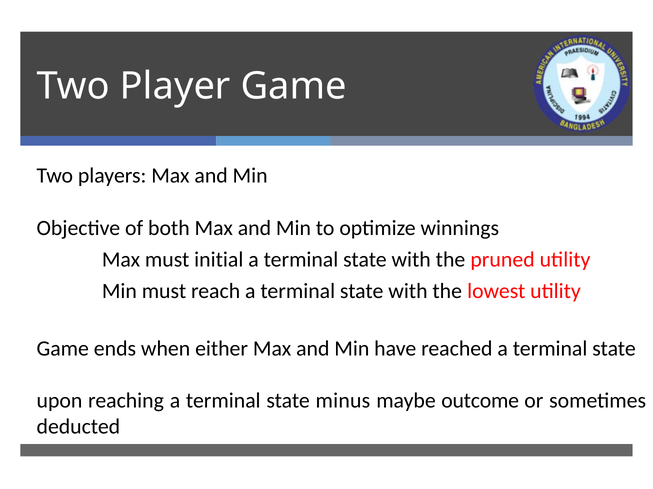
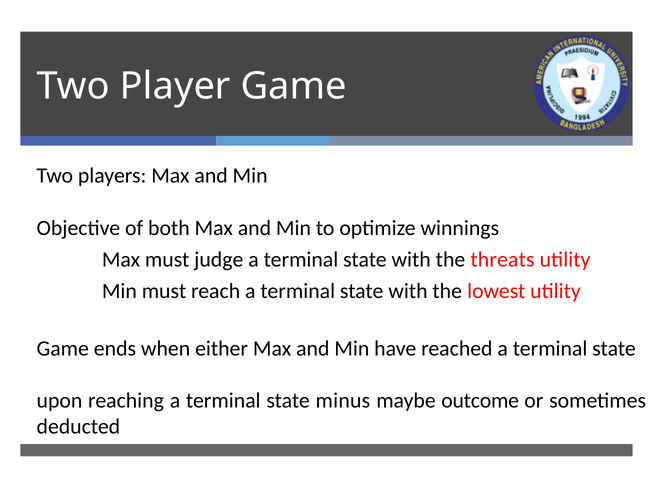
initial: initial -> judge
pruned: pruned -> threats
